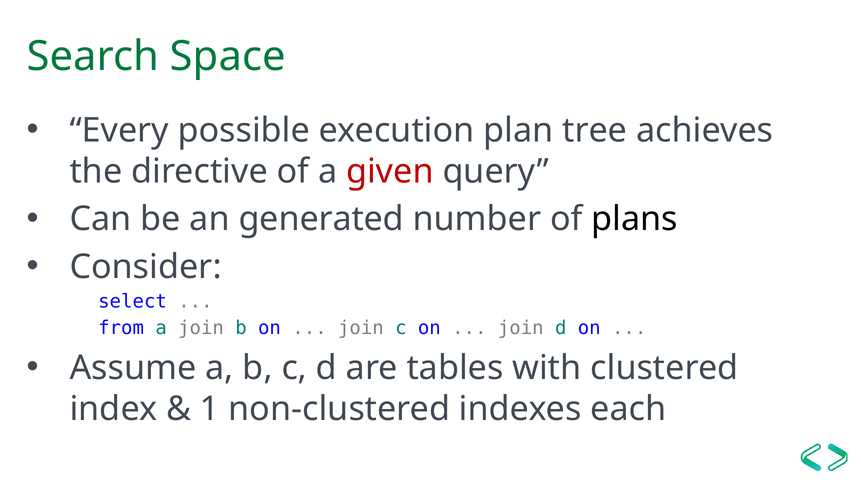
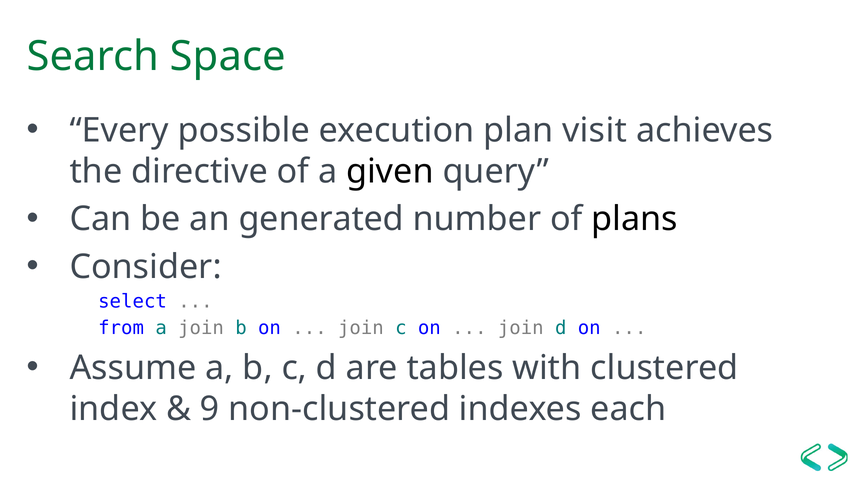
tree: tree -> visit
given colour: red -> black
1: 1 -> 9
